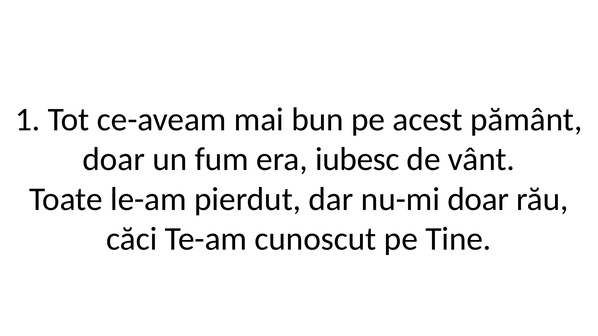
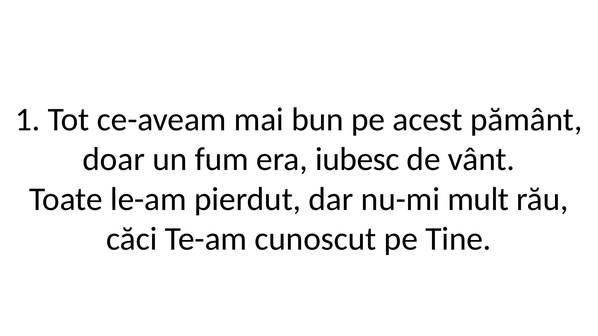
nu-mi doar: doar -> mult
